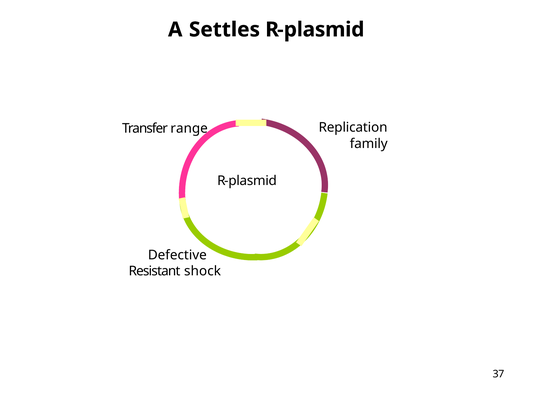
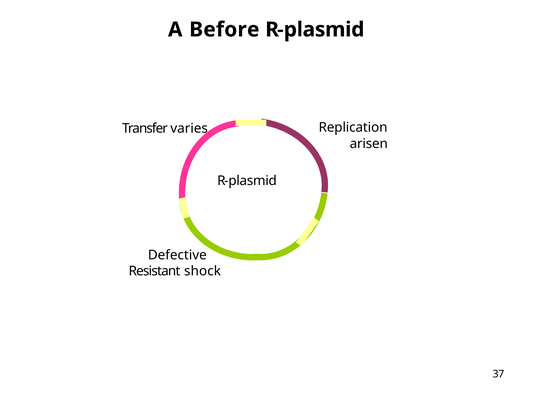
Settles: Settles -> Before
range: range -> varies
family: family -> arisen
